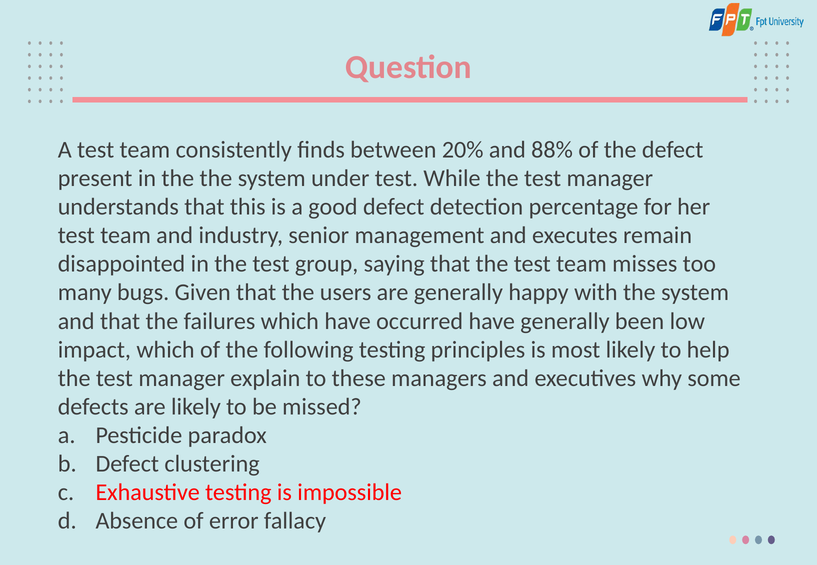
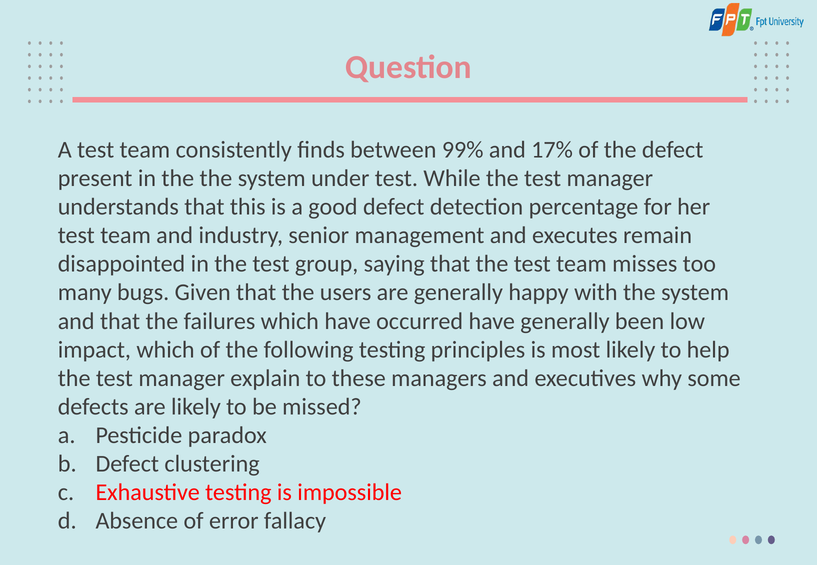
20%: 20% -> 99%
88%: 88% -> 17%
